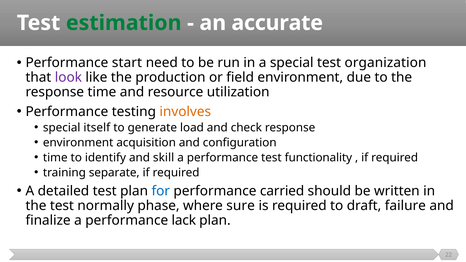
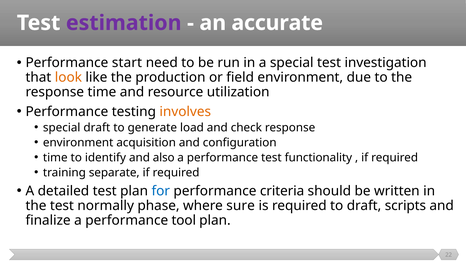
estimation colour: green -> purple
organization: organization -> investigation
look colour: purple -> orange
special itself: itself -> draft
skill: skill -> also
carried: carried -> criteria
failure: failure -> scripts
lack: lack -> tool
